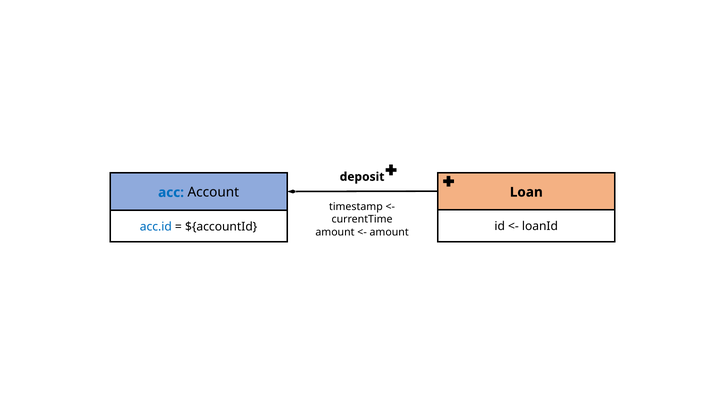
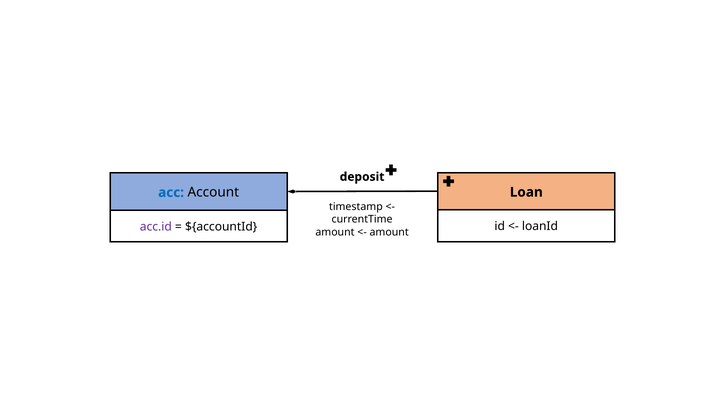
acc.id colour: blue -> purple
